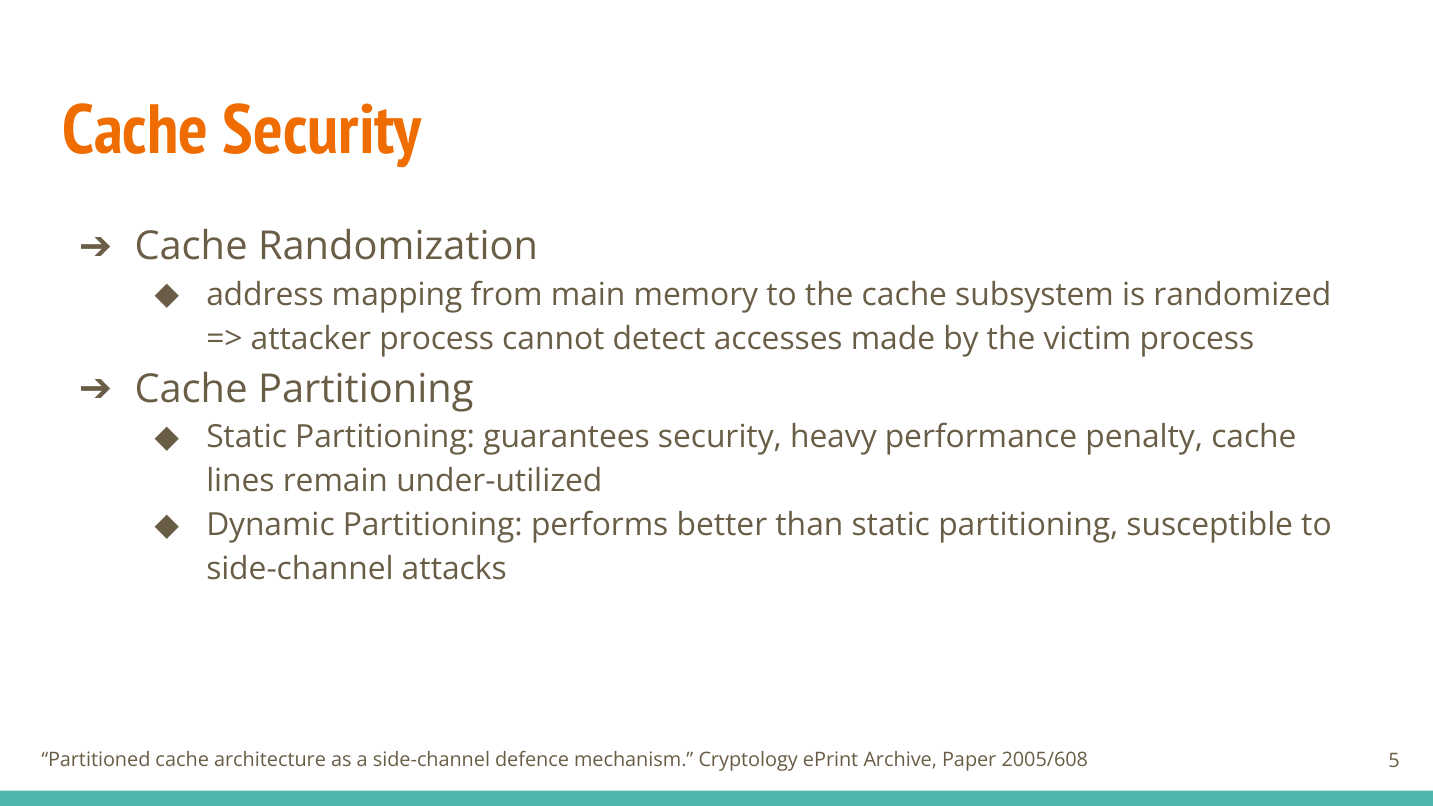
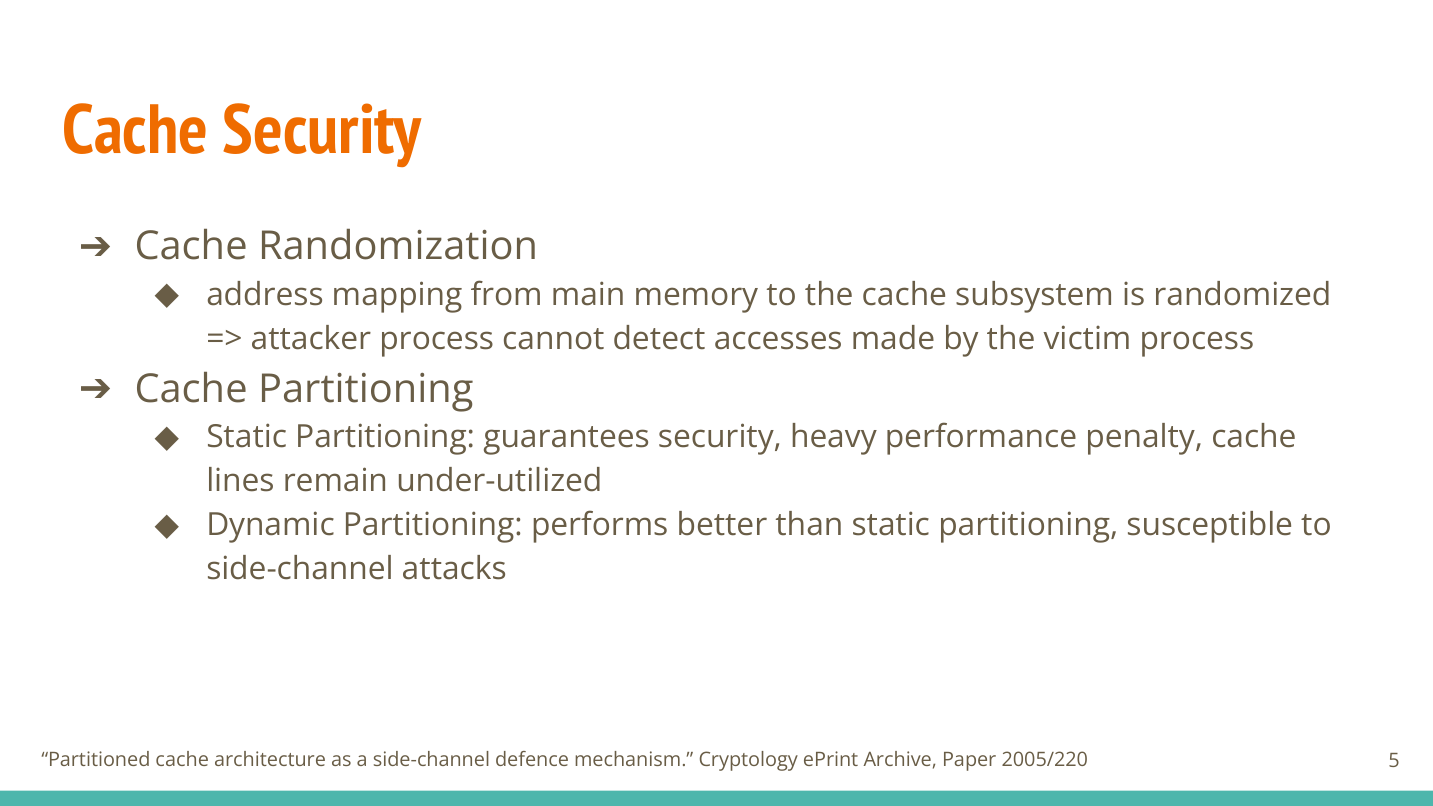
2005/608: 2005/608 -> 2005/220
